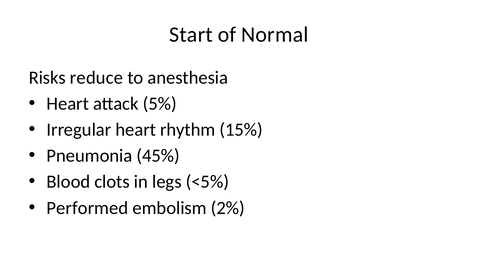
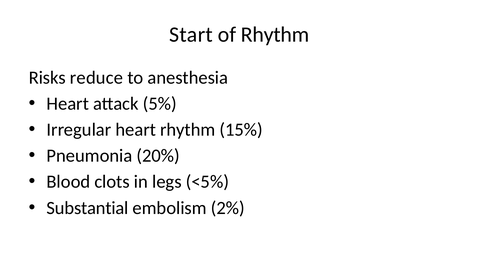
of Normal: Normal -> Rhythm
45%: 45% -> 20%
Performed: Performed -> Substantial
